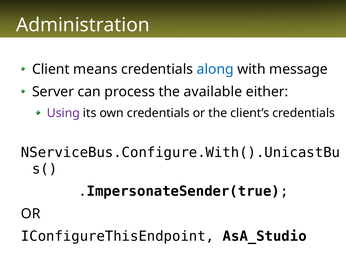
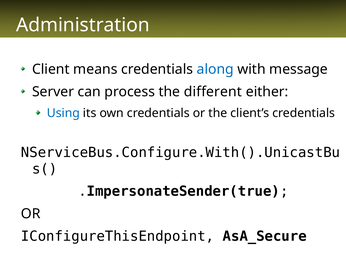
available: available -> different
Using colour: purple -> blue
AsA_Studio: AsA_Studio -> AsA_Secure
